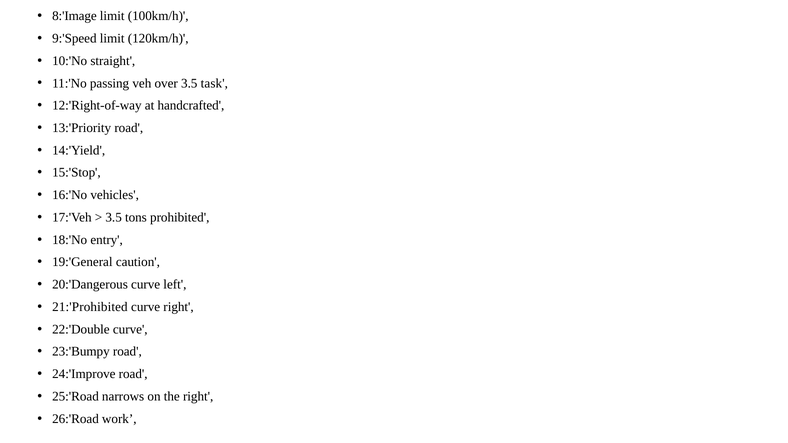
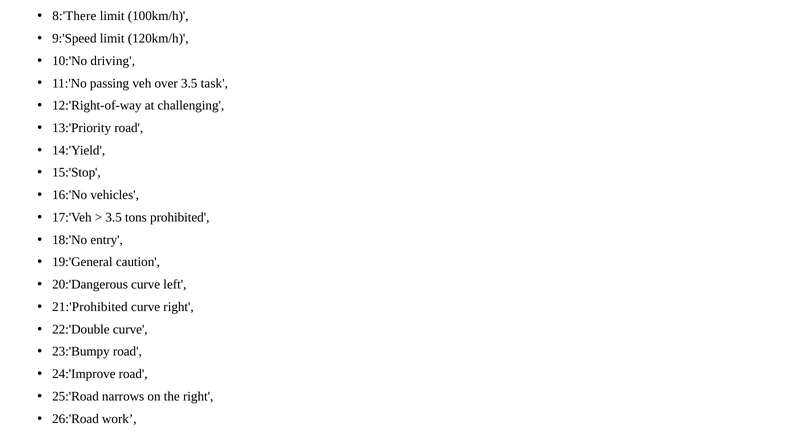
8:'Image: 8:'Image -> 8:'There
straight: straight -> driving
handcrafted: handcrafted -> challenging
